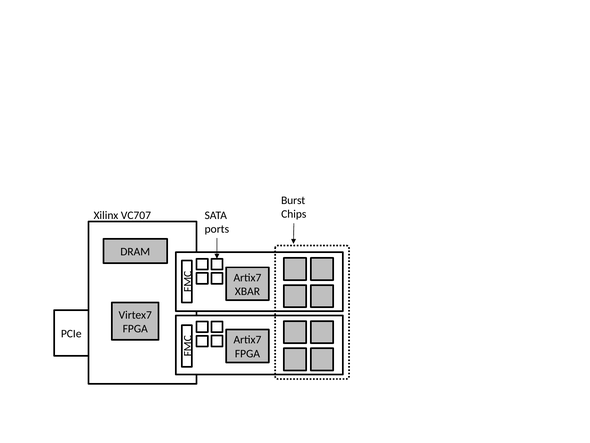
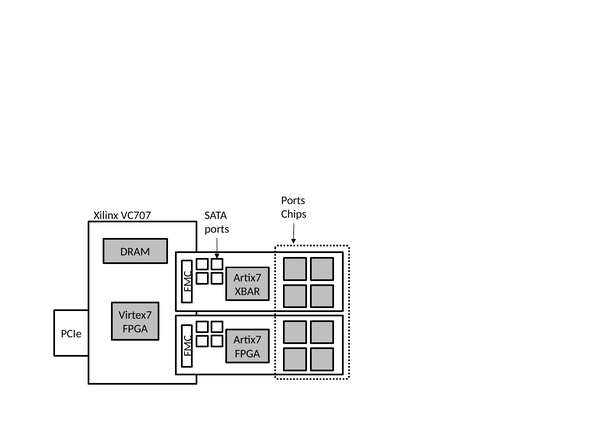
Burst at (293, 200): Burst -> Ports
